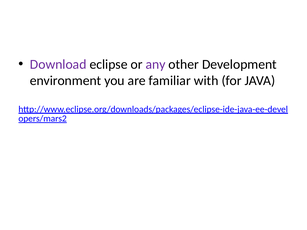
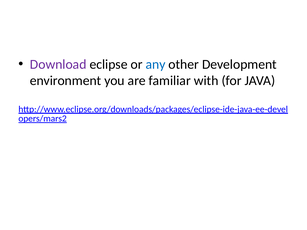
any colour: purple -> blue
